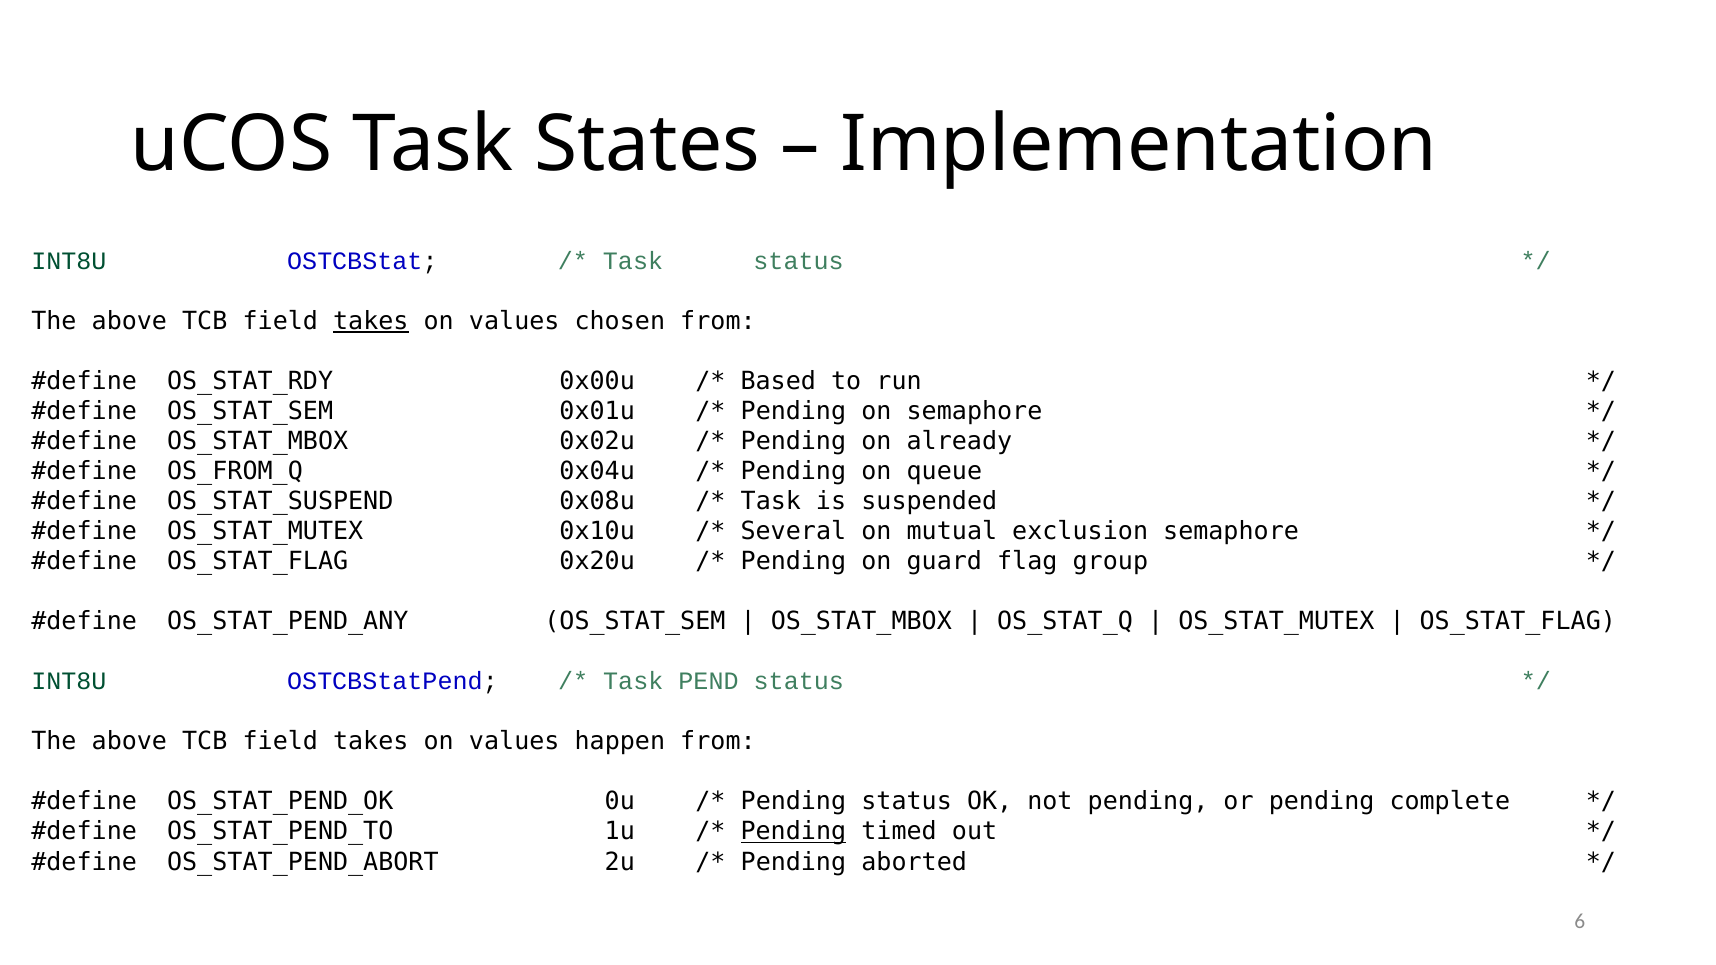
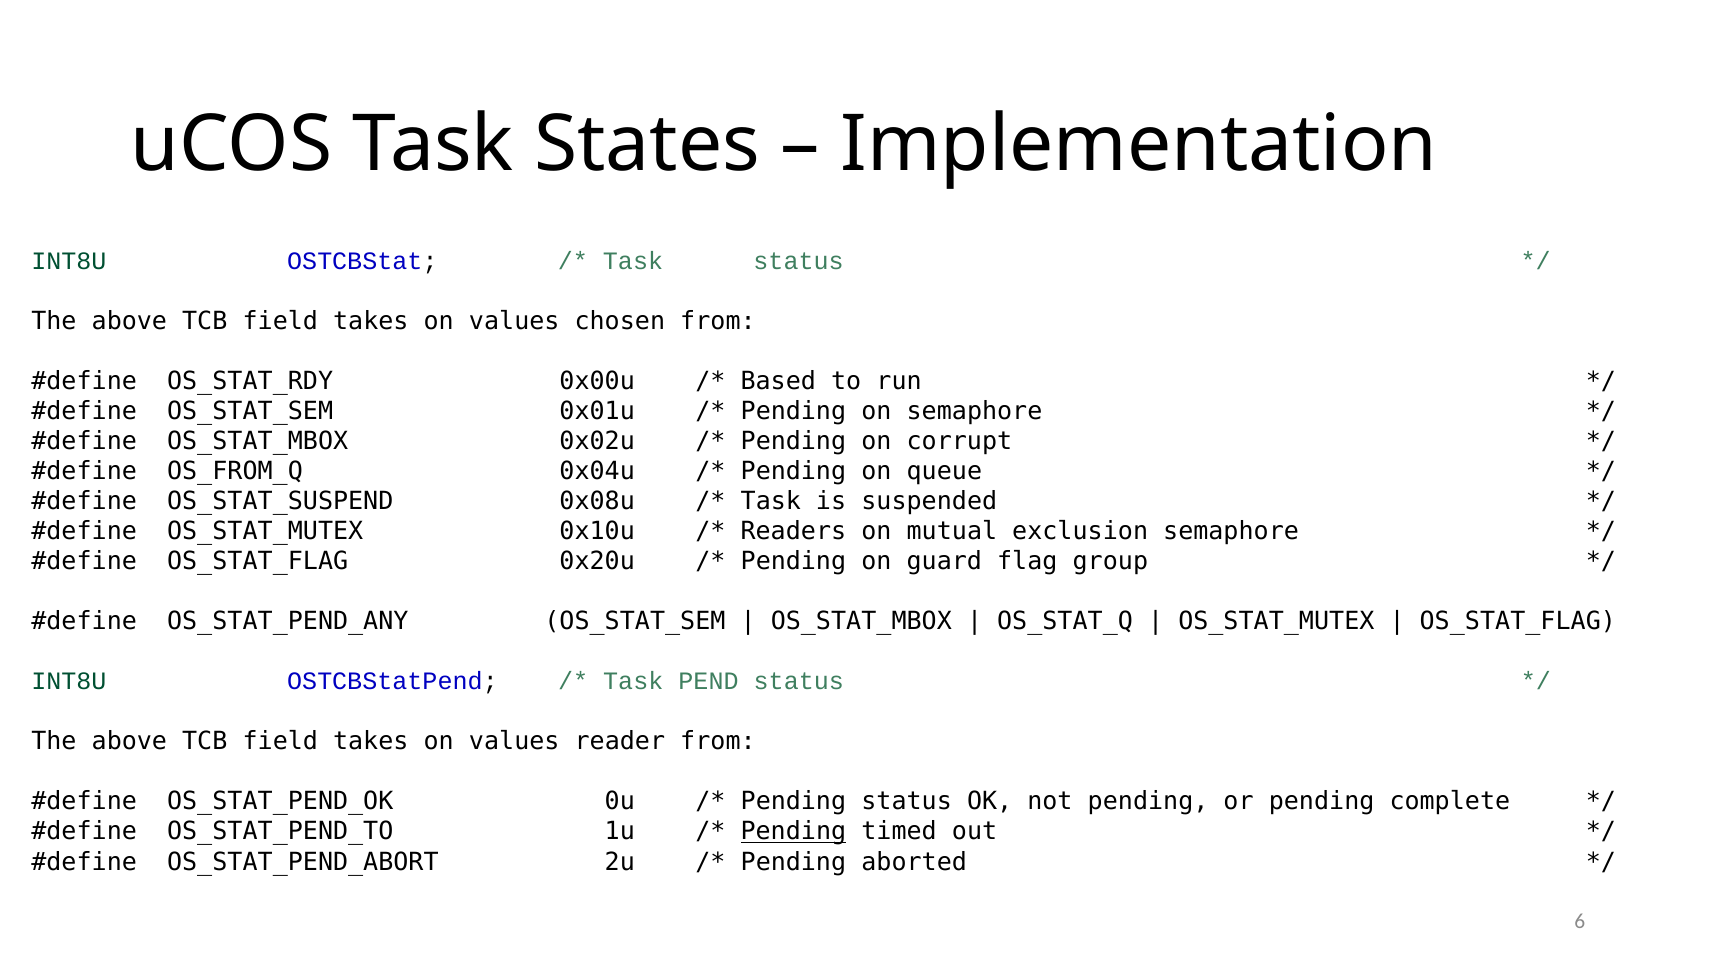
takes at (371, 321) underline: present -> none
already: already -> corrupt
Several: Several -> Readers
happen: happen -> reader
